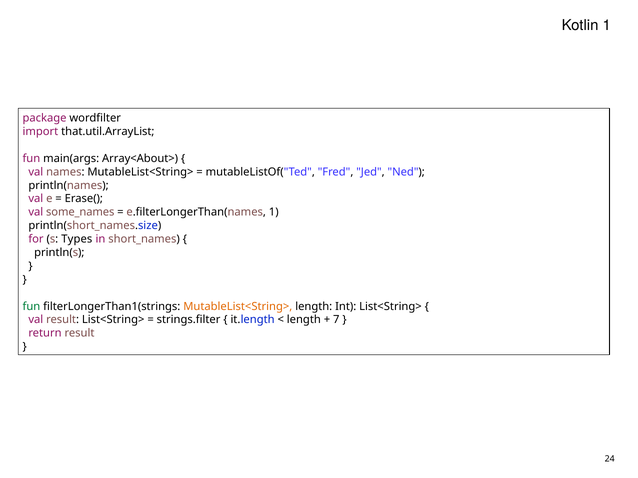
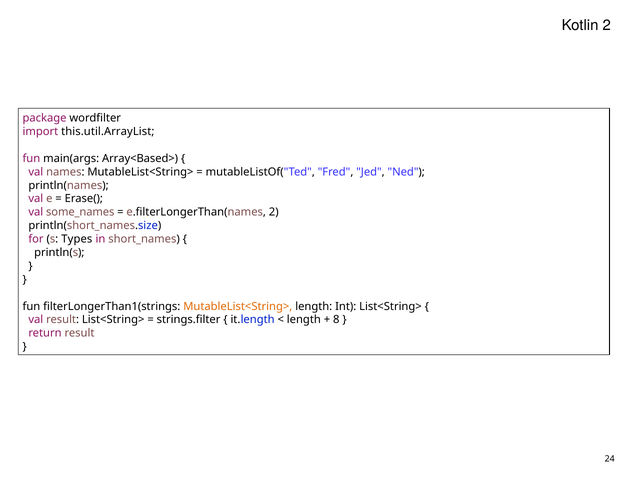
Kotlin 1: 1 -> 2
that.util.ArrayList: that.util.ArrayList -> this.util.ArrayList
Array<About>: Array<About> -> Array<Based>
e.filterLongerThan(names 1: 1 -> 2
fun at (31, 307) colour: green -> black
7: 7 -> 8
